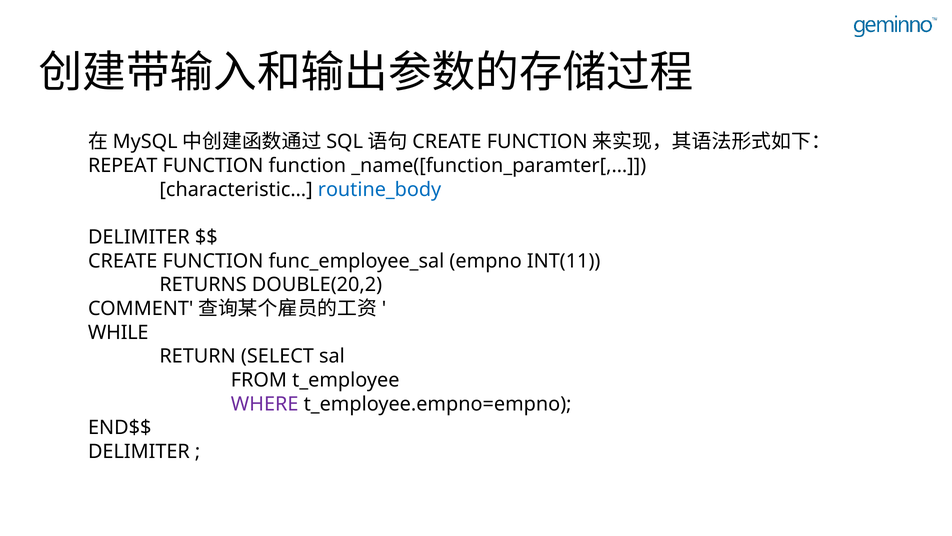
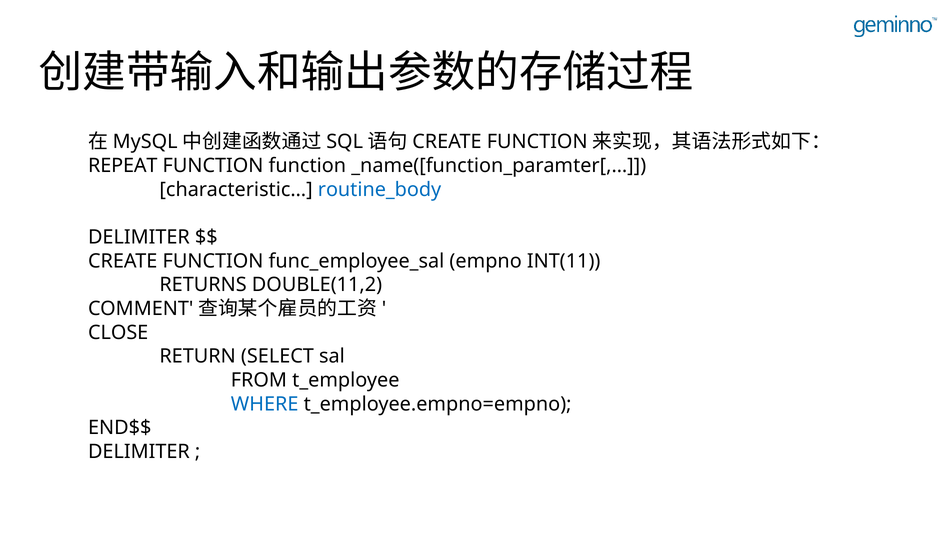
DOUBLE(20,2: DOUBLE(20,2 -> DOUBLE(11,2
WHILE: WHILE -> CLOSE
WHERE colour: purple -> blue
